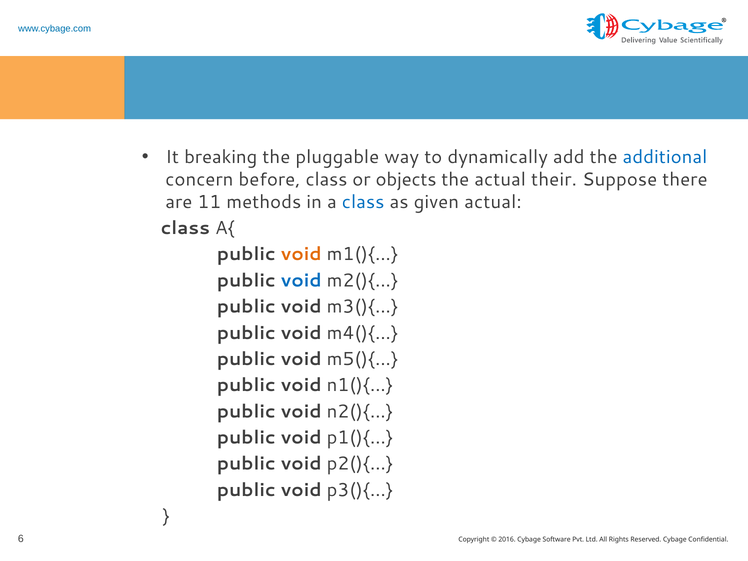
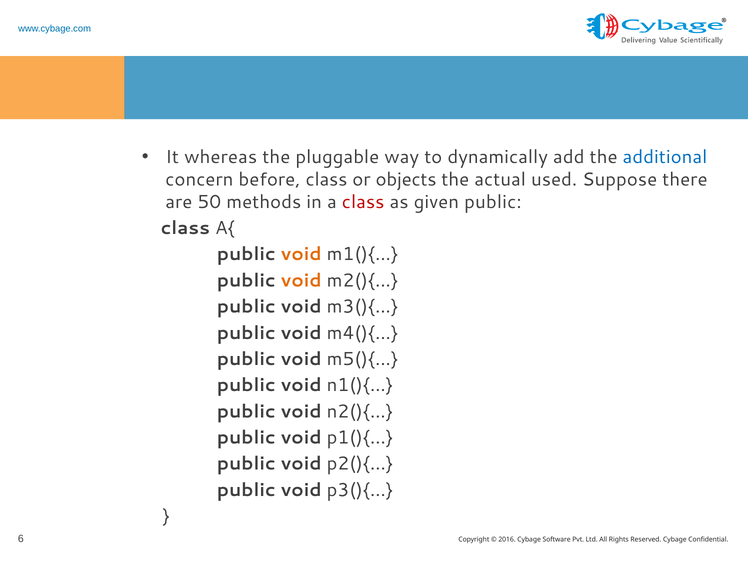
breaking: breaking -> whereas
their: their -> used
11: 11 -> 50
class at (363, 202) colour: blue -> red
given actual: actual -> public
void at (301, 280) colour: blue -> orange
